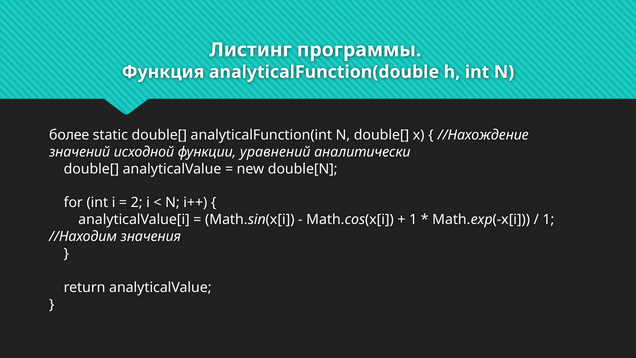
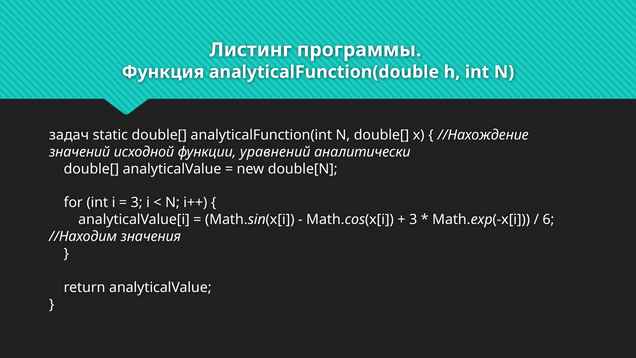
более: более -> задач
2 at (137, 203): 2 -> 3
1 at (413, 220): 1 -> 3
1 at (548, 220): 1 -> 6
